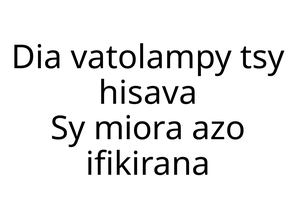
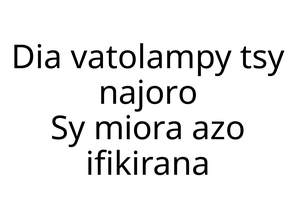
hisava: hisava -> najoro
